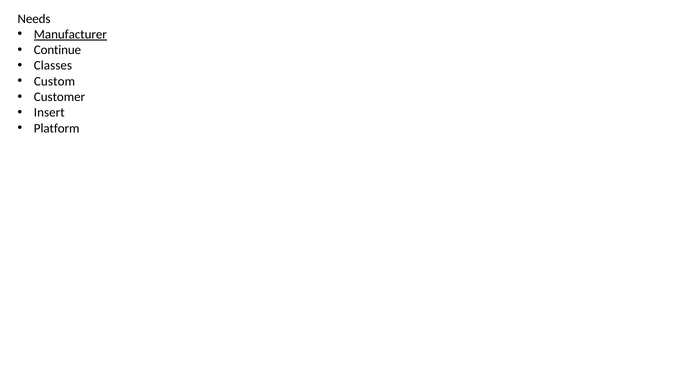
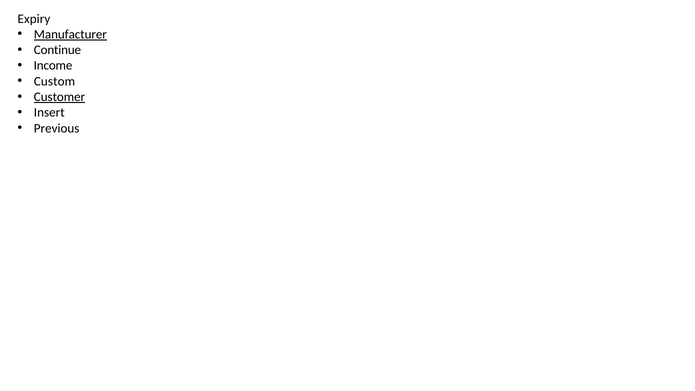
Needs: Needs -> Expiry
Classes: Classes -> Income
Customer underline: none -> present
Platform: Platform -> Previous
